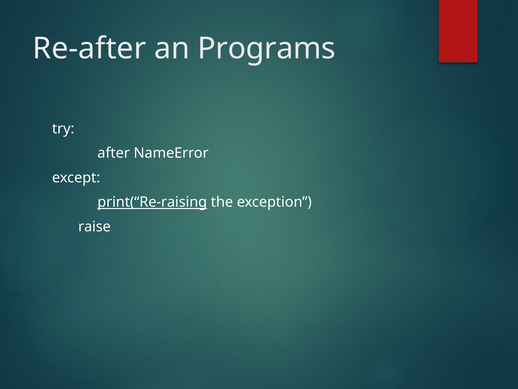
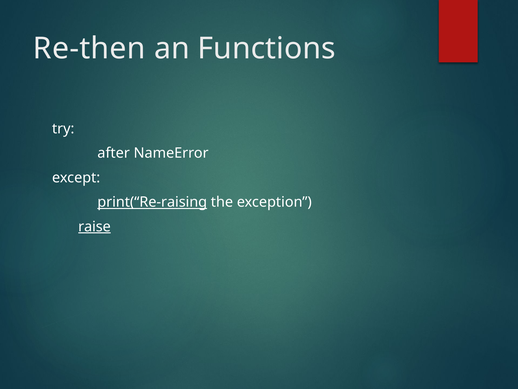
Re-after: Re-after -> Re-then
Programs: Programs -> Functions
raise underline: none -> present
